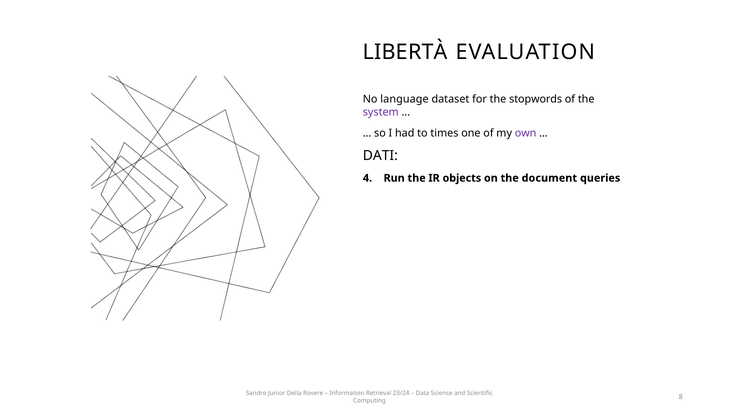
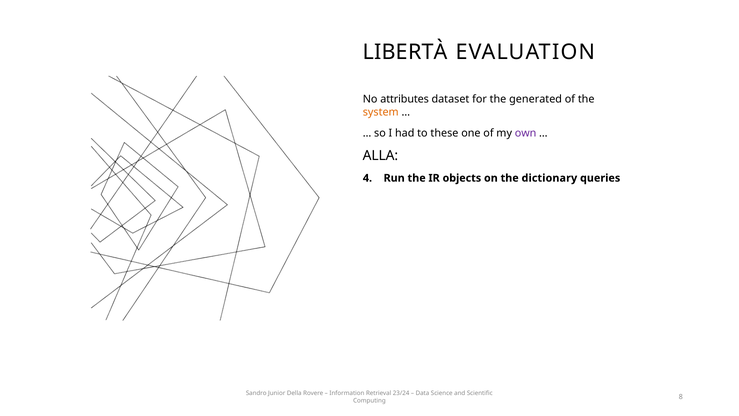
language: language -> attributes
stopwords: stopwords -> generated
system colour: purple -> orange
times: times -> these
DATI: DATI -> ALLA
document: document -> dictionary
